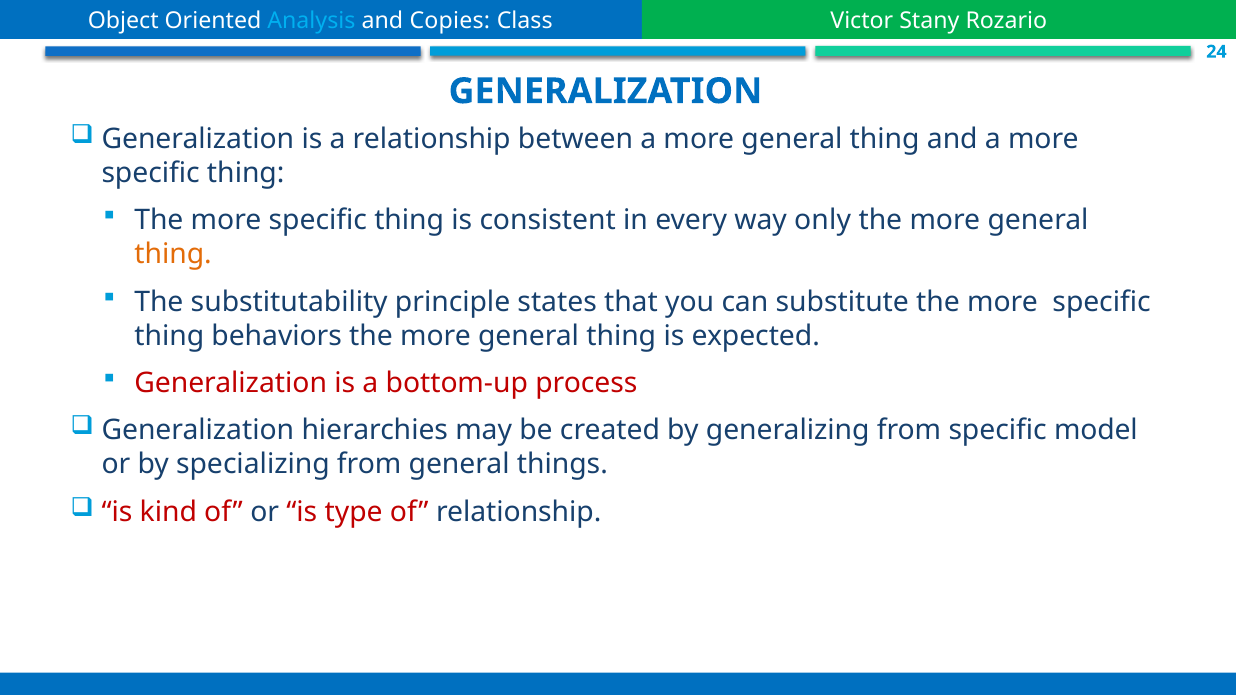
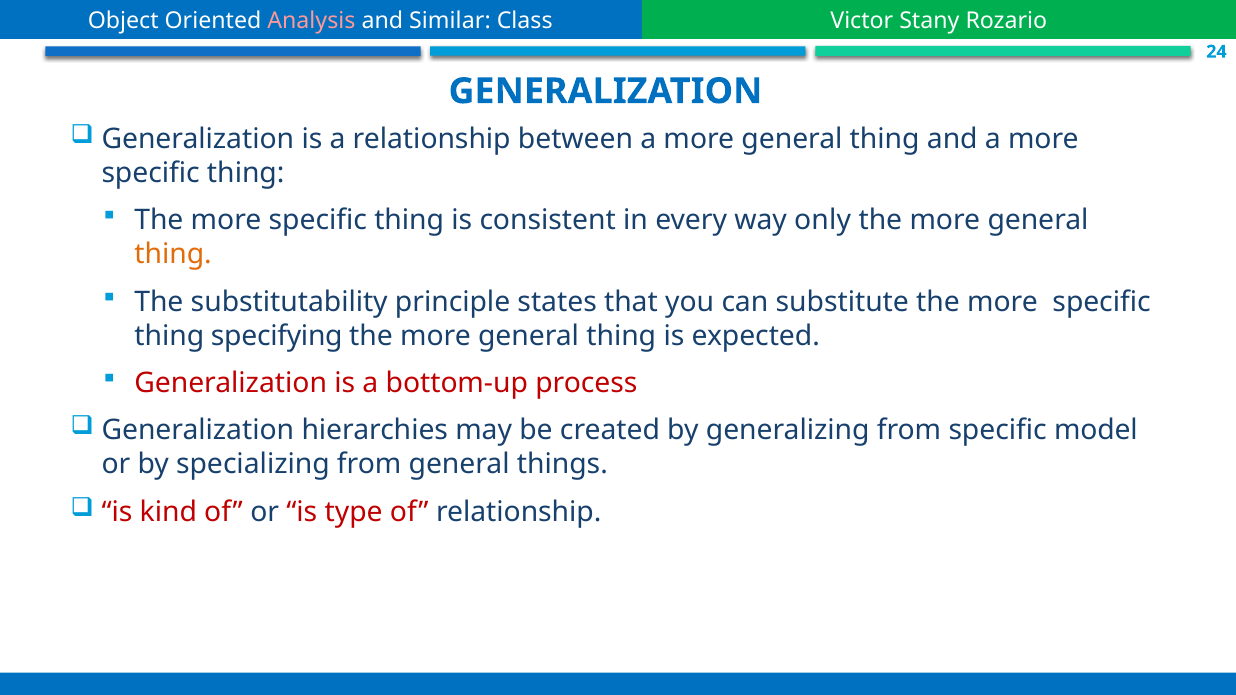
Analysis colour: light blue -> pink
Copies: Copies -> Similar
behaviors: behaviors -> specifying
